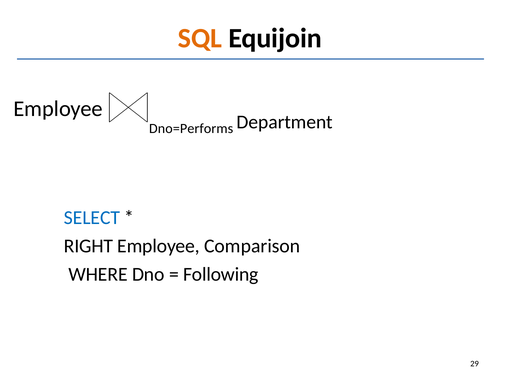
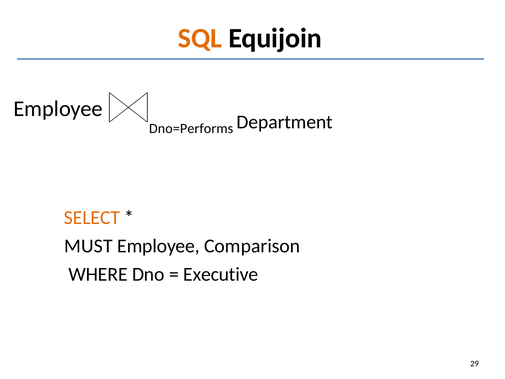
SELECT colour: blue -> orange
RIGHT: RIGHT -> MUST
Following: Following -> Executive
